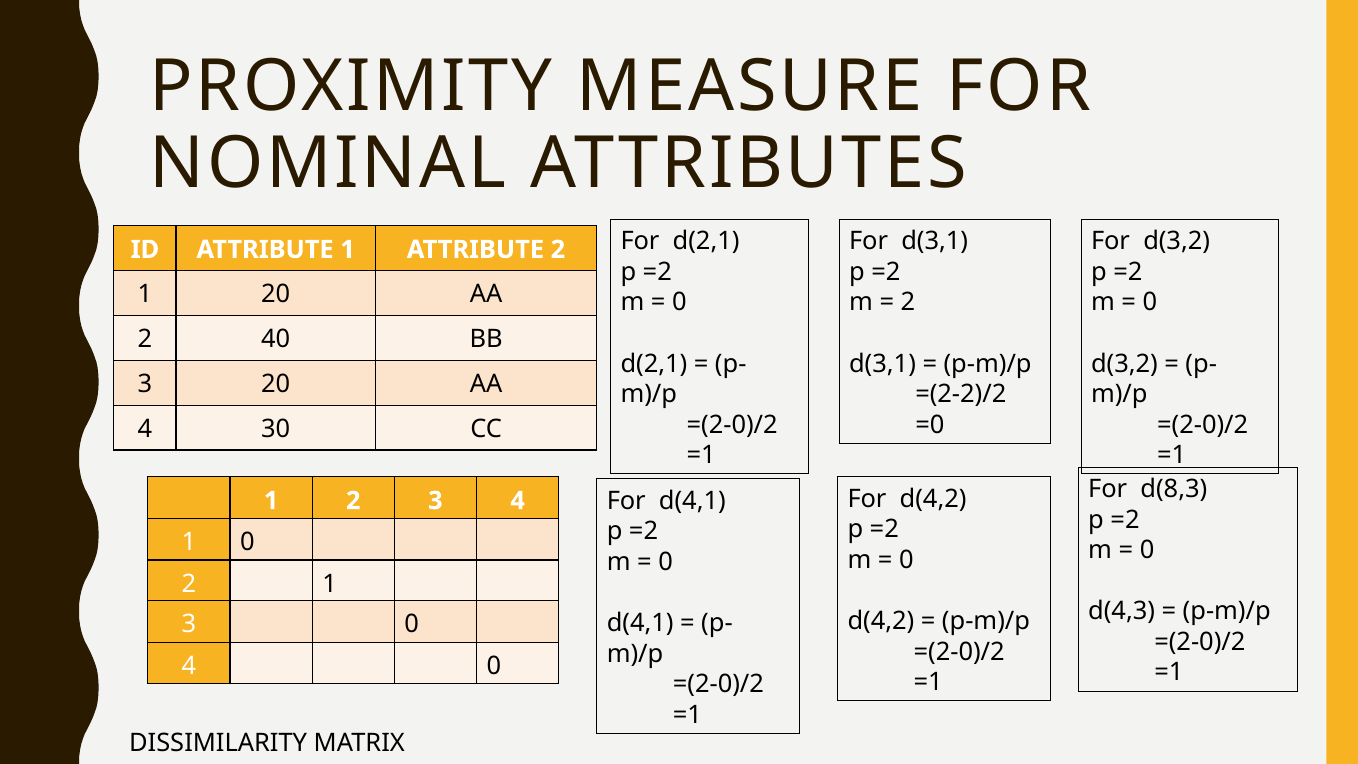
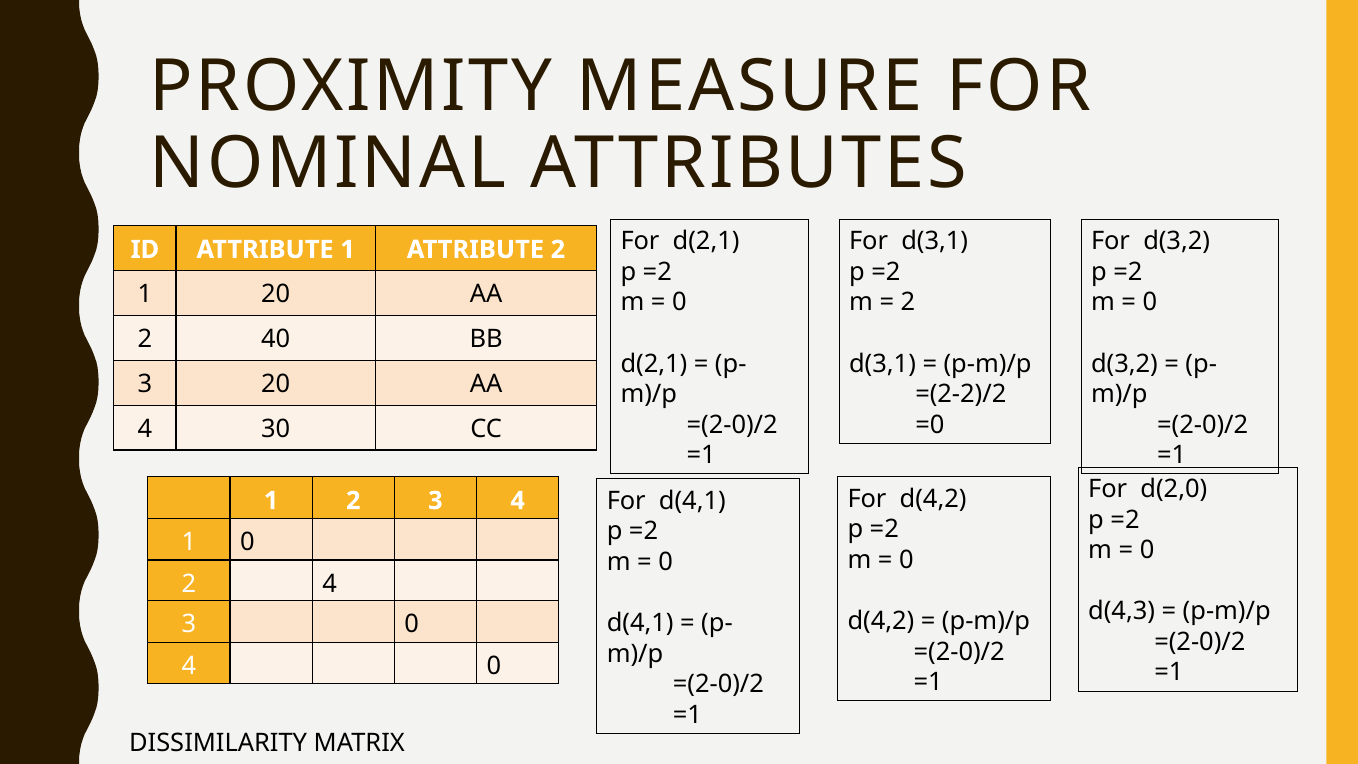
d(8,3: d(8,3 -> d(2,0
1 at (330, 584): 1 -> 4
